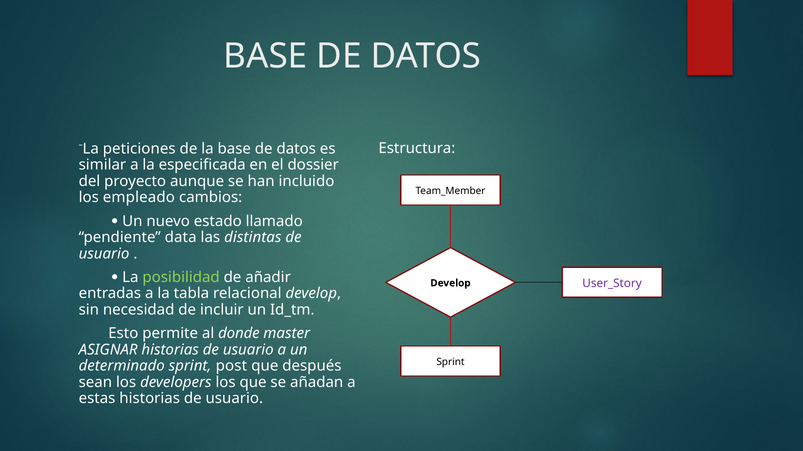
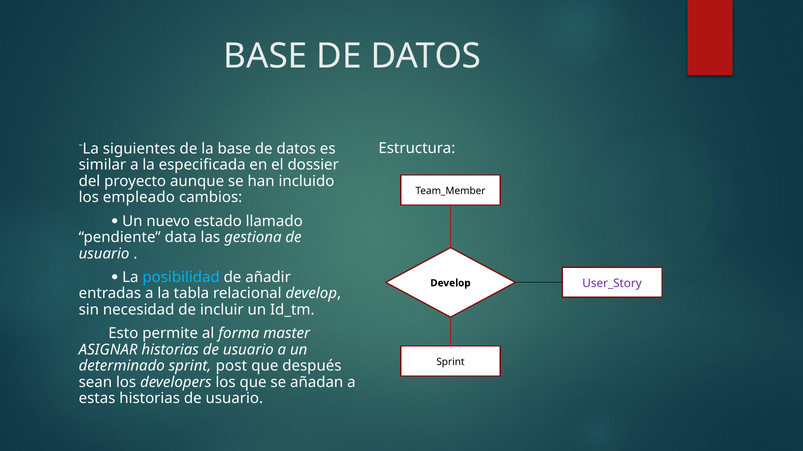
peticiones: peticiones -> siguientes
distintas: distintas -> gestiona
posibilidad colour: light green -> light blue
donde: donde -> forma
